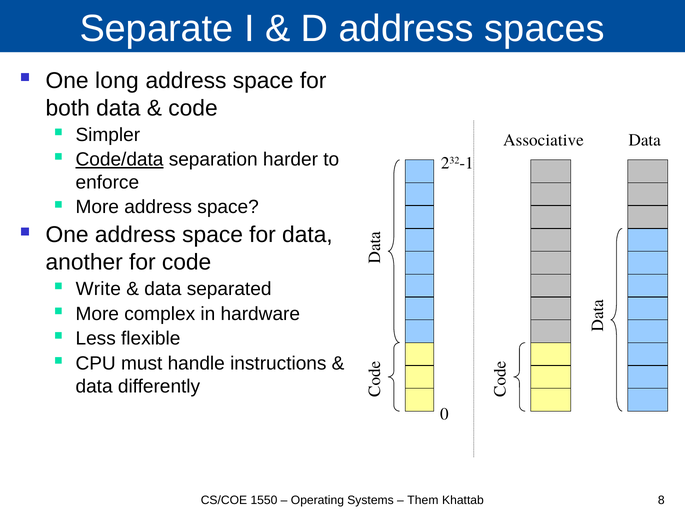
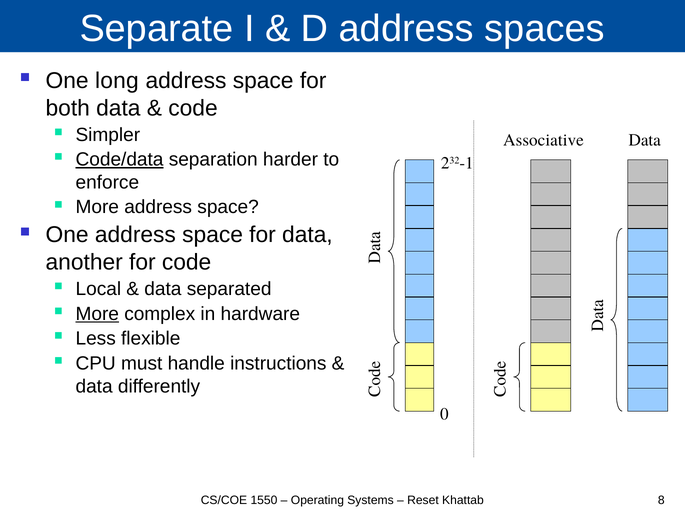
Write: Write -> Local
More at (97, 314) underline: none -> present
Them: Them -> Reset
